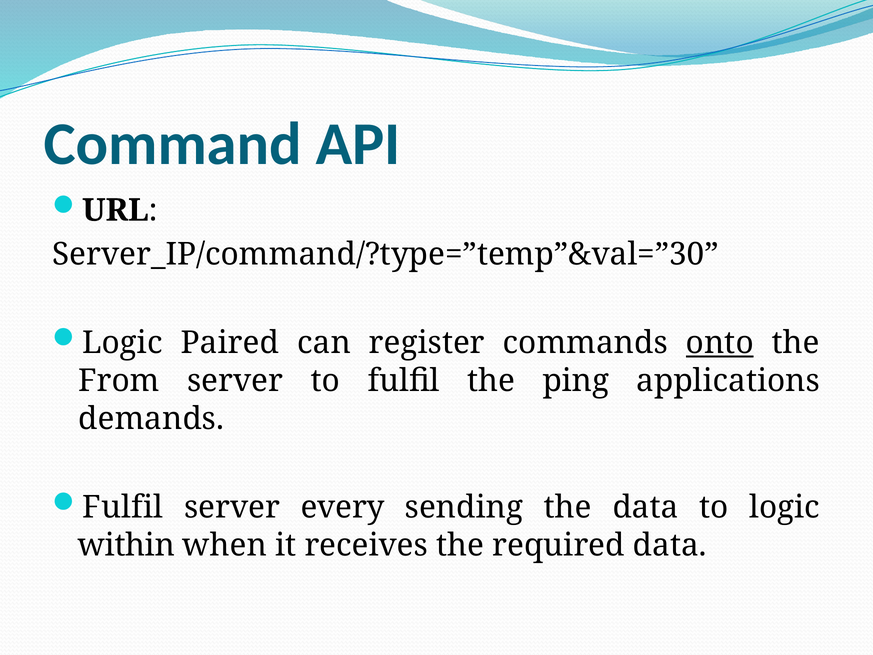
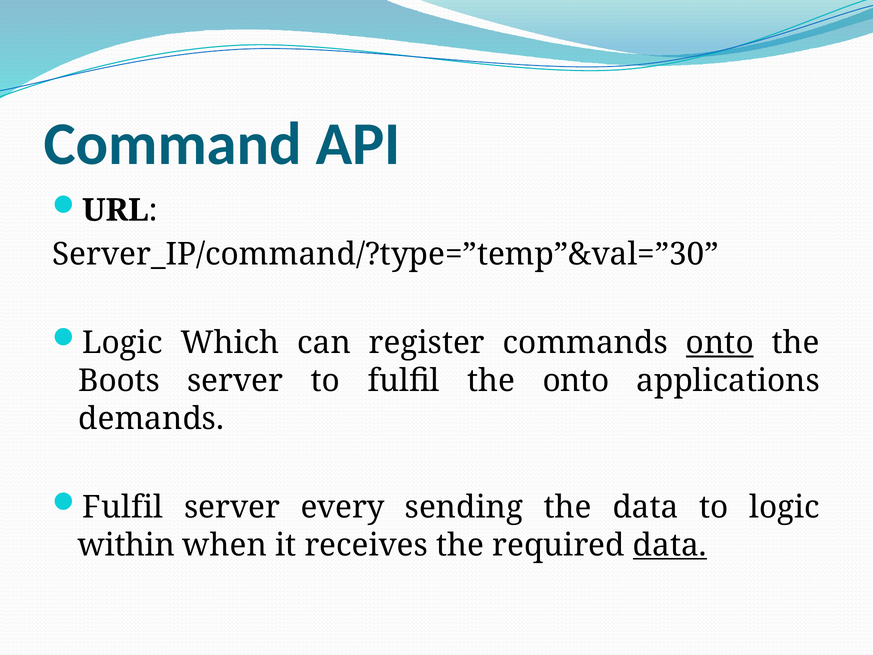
Paired: Paired -> Which
From: From -> Boots
the ping: ping -> onto
data at (670, 545) underline: none -> present
